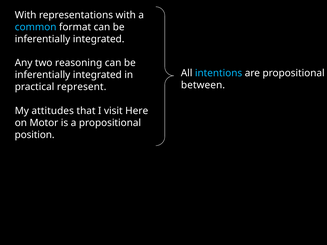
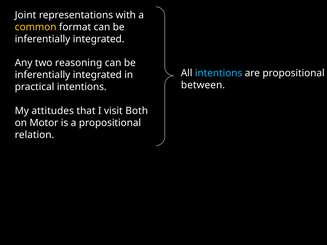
With at (26, 15): With -> Joint
common colour: light blue -> yellow
practical represent: represent -> intentions
Here: Here -> Both
position: position -> relation
